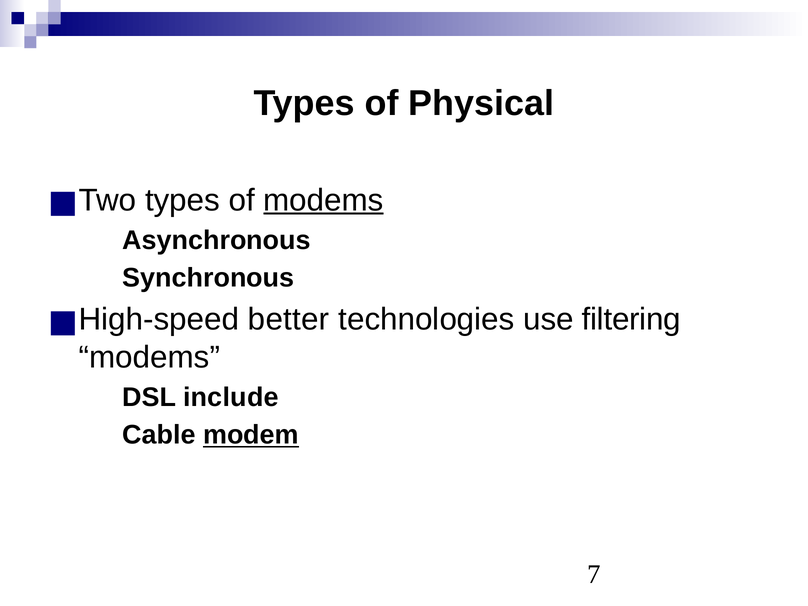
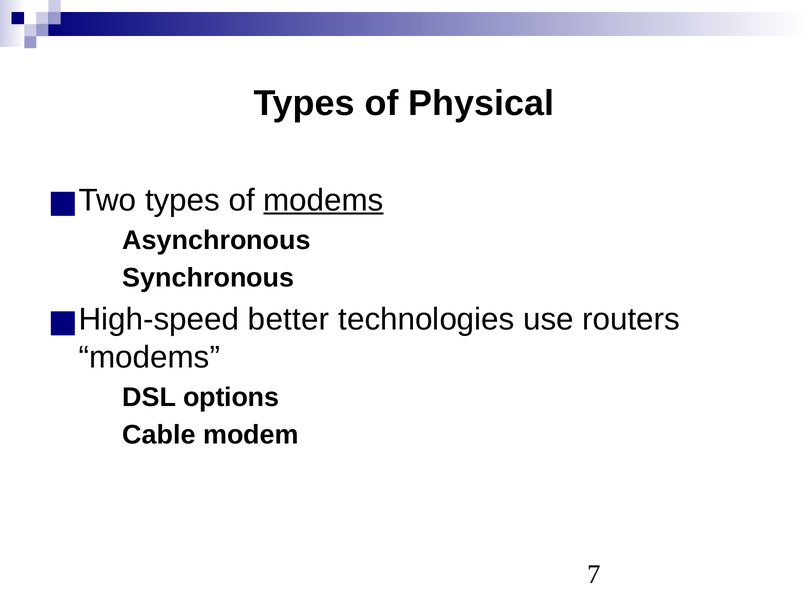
filtering: filtering -> routers
include: include -> options
modem underline: present -> none
